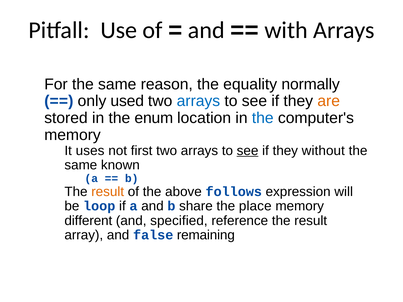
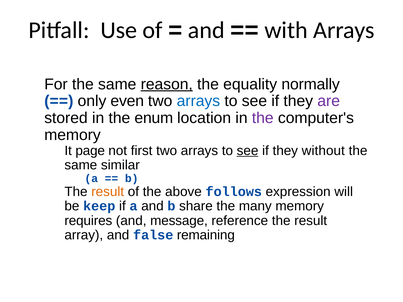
reason underline: none -> present
used: used -> even
are colour: orange -> purple
the at (263, 118) colour: blue -> purple
uses: uses -> page
known: known -> similar
loop: loop -> keep
place: place -> many
different: different -> requires
specified: specified -> message
